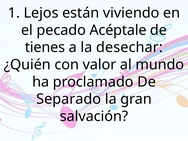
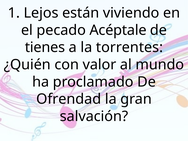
desechar: desechar -> torrentes
Separado: Separado -> Ofrendad
